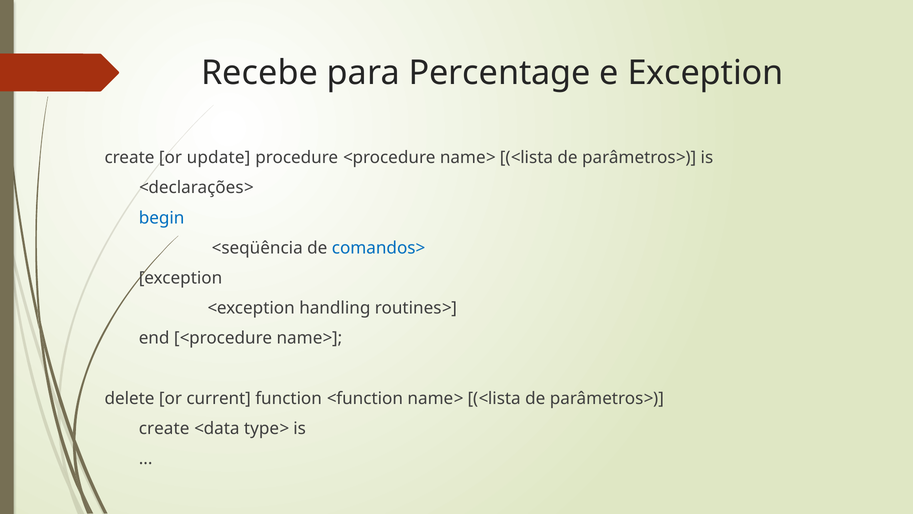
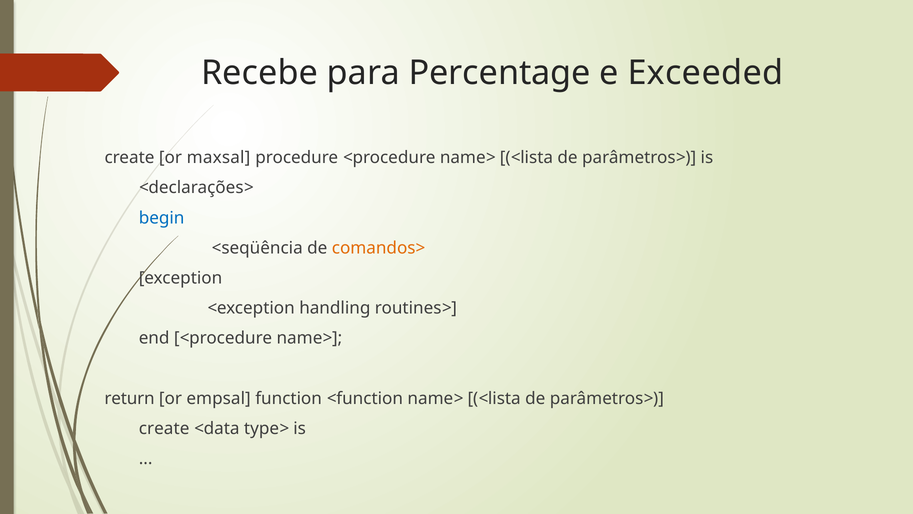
e Exception: Exception -> Exceeded
update: update -> maxsal
comandos> colour: blue -> orange
delete: delete -> return
current: current -> empsal
